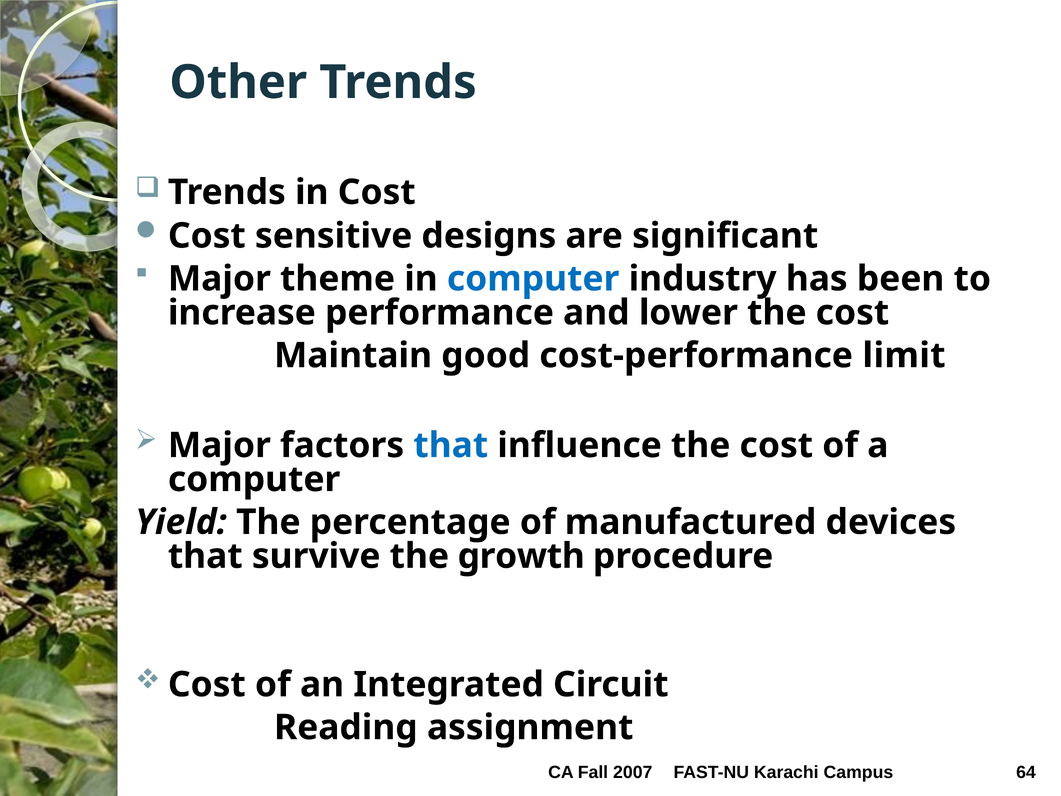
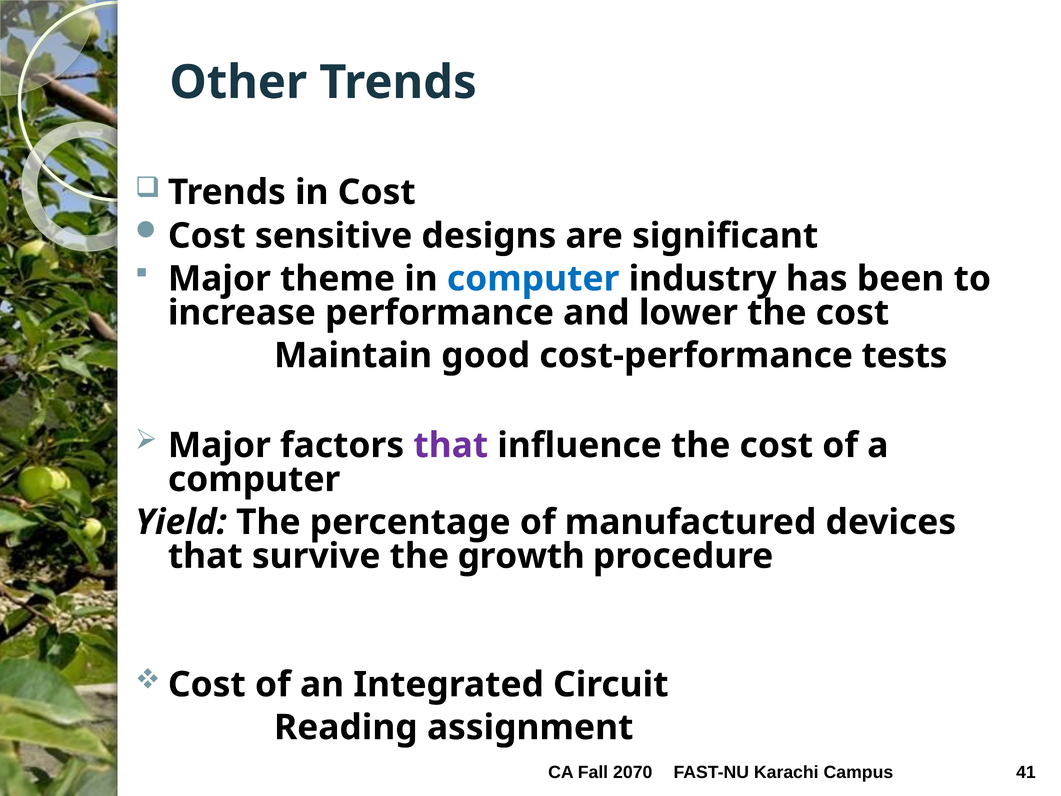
limit: limit -> tests
that at (451, 445) colour: blue -> purple
2007: 2007 -> 2070
64: 64 -> 41
